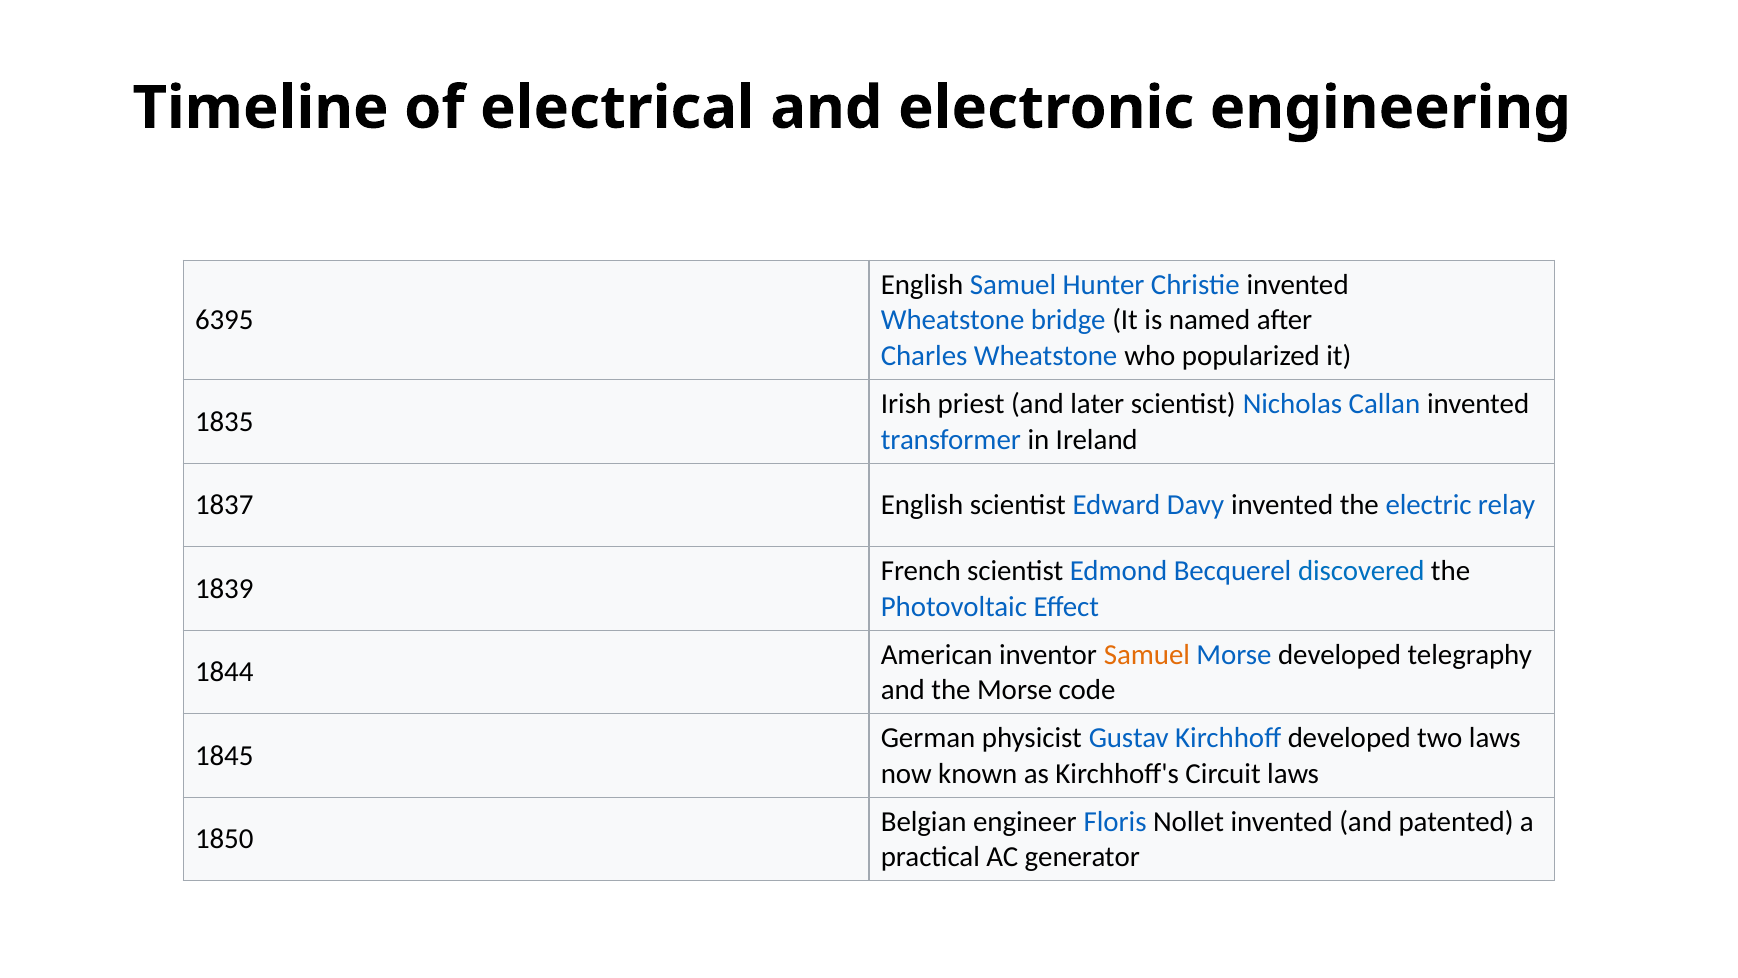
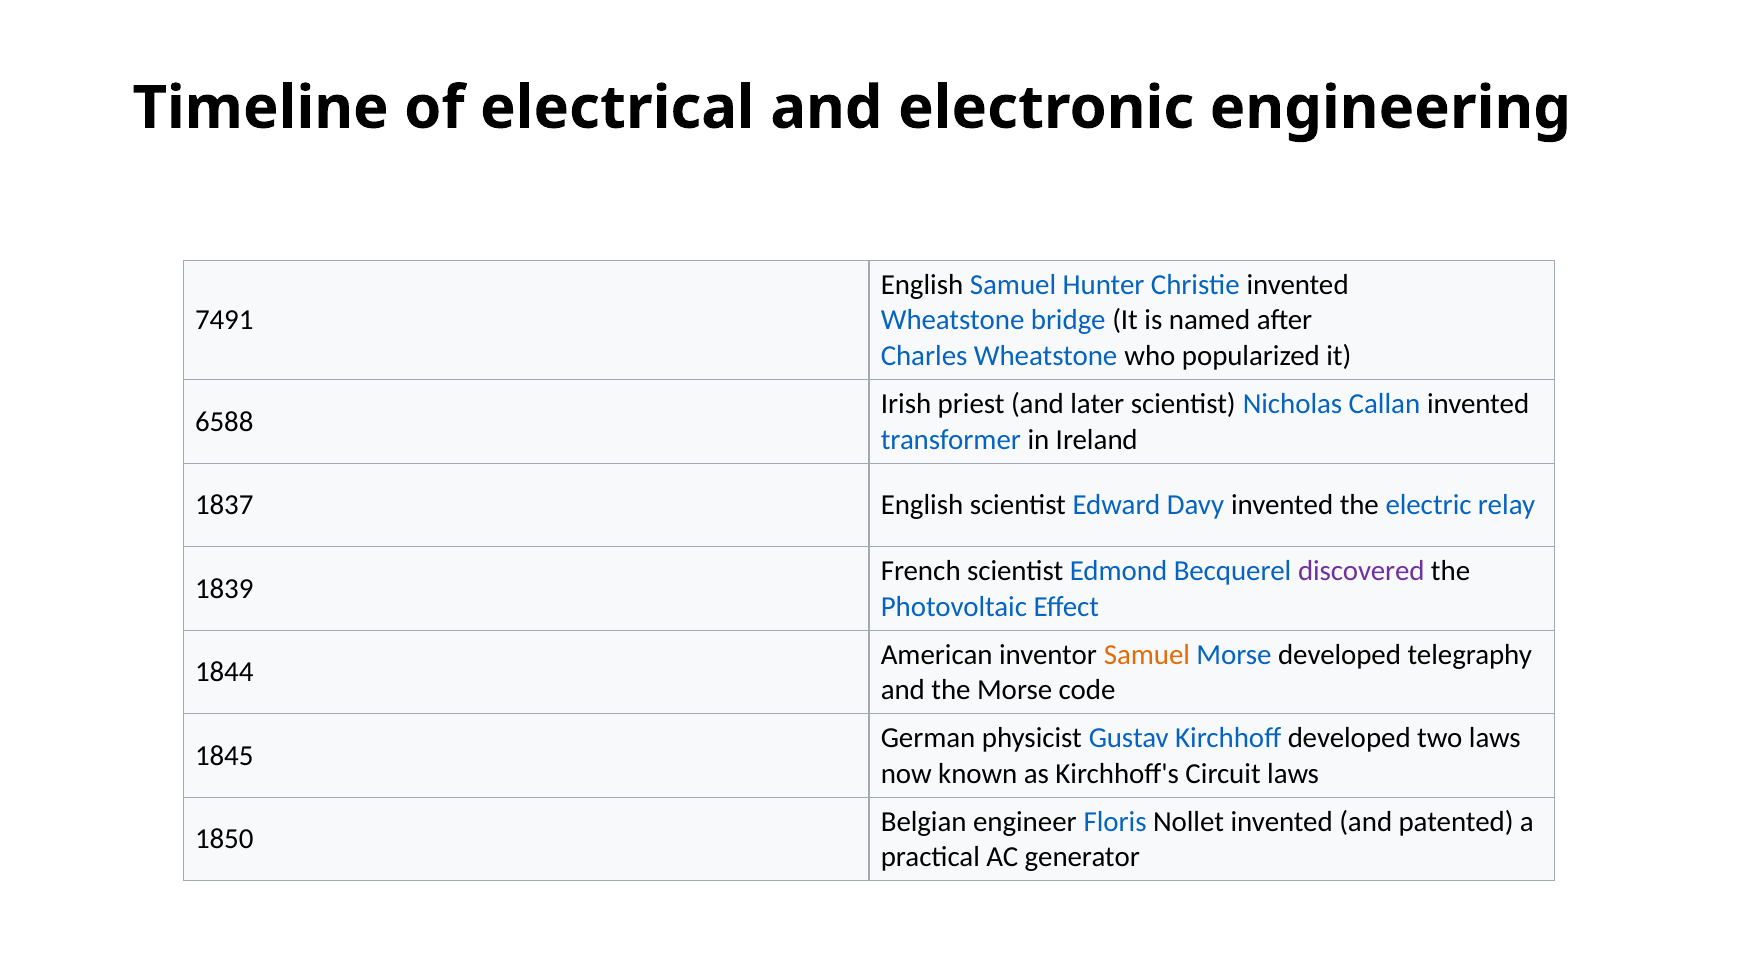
6395: 6395 -> 7491
1835: 1835 -> 6588
discovered colour: blue -> purple
